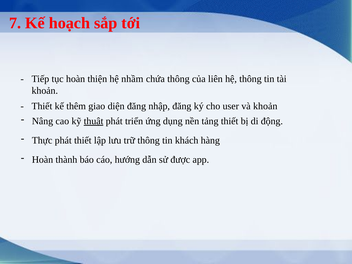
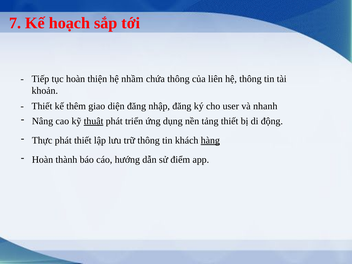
và khoản: khoản -> nhanh
hàng underline: none -> present
được: được -> điểm
